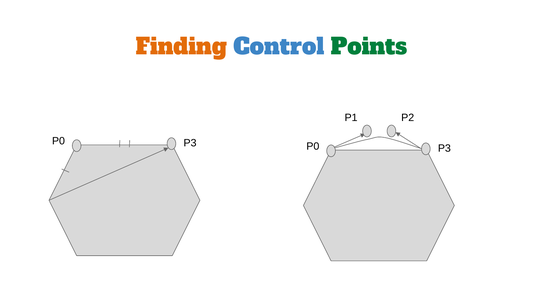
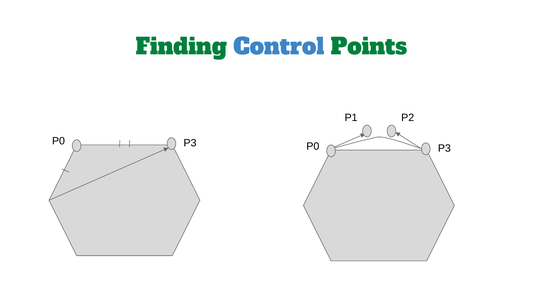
Finding colour: orange -> green
